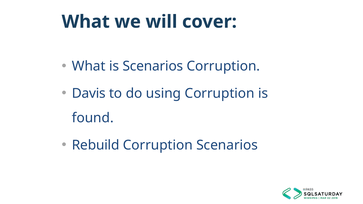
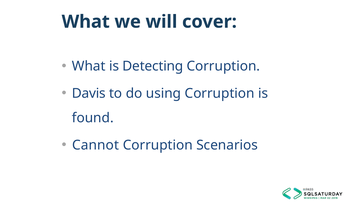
is Scenarios: Scenarios -> Detecting
Rebuild: Rebuild -> Cannot
